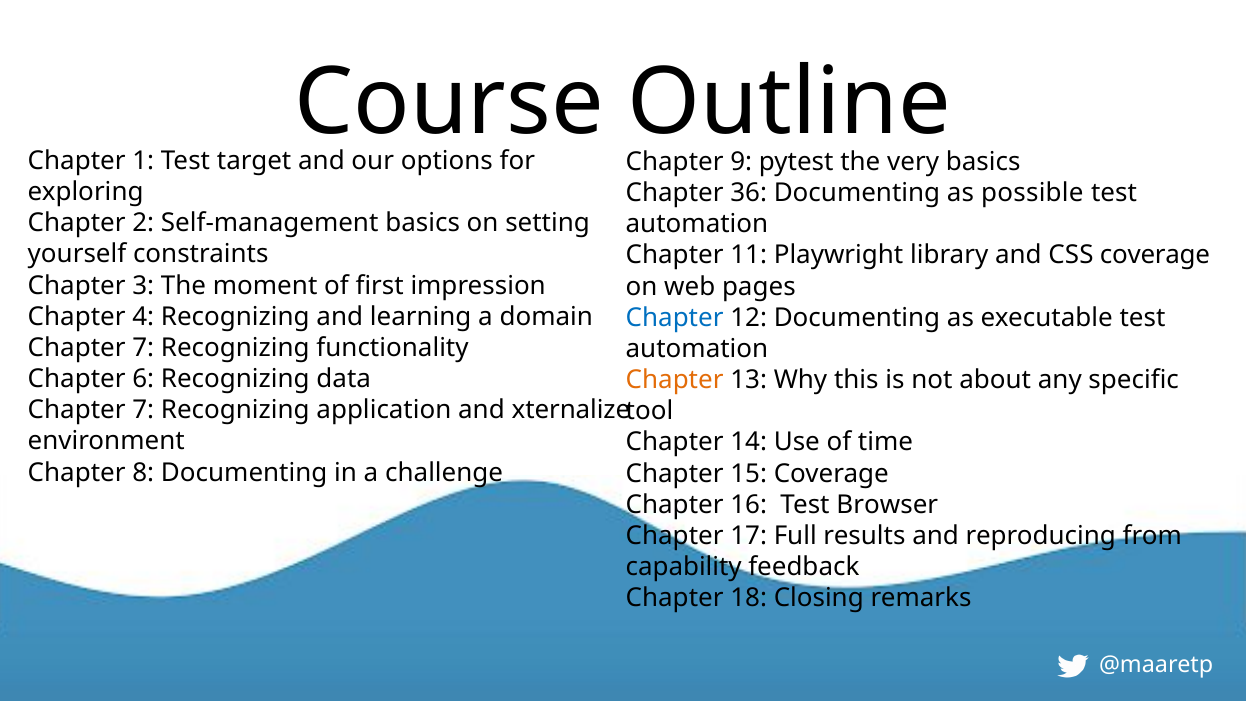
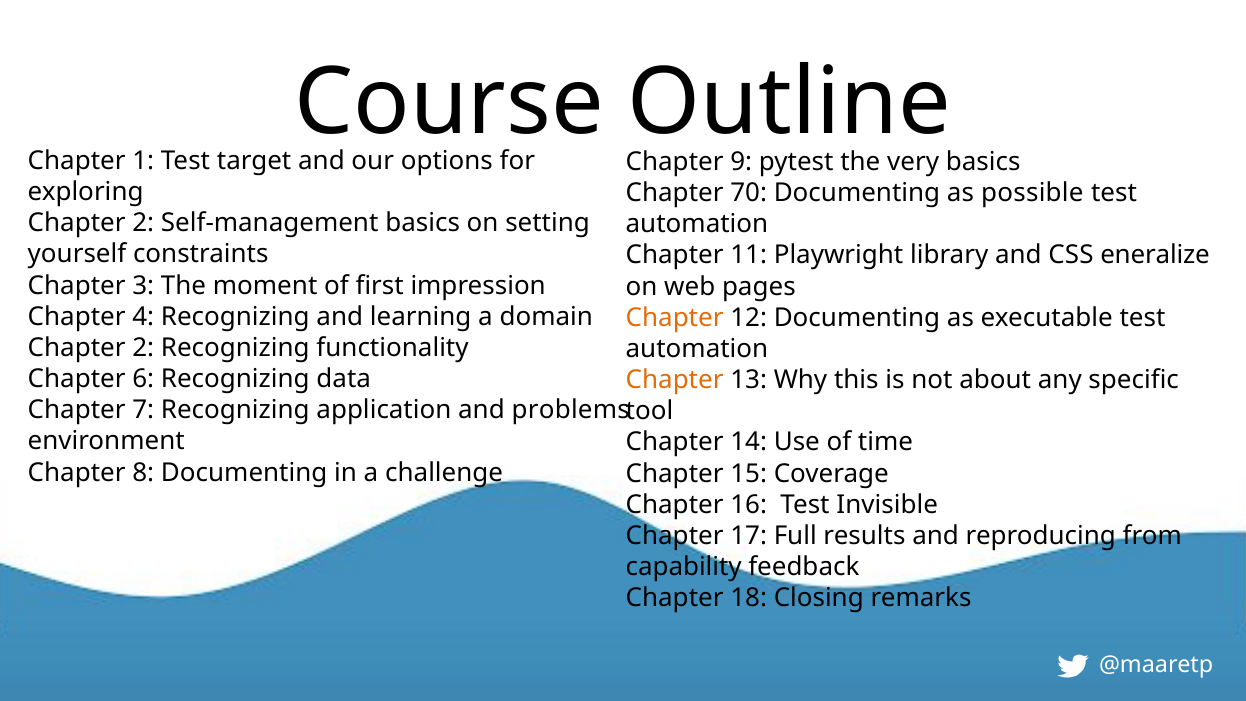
36: 36 -> 70
CSS coverage: coverage -> eneralize
Chapter at (675, 318) colour: blue -> orange
7 at (143, 348): 7 -> 2
xternalize: xternalize -> problems
Browser: Browser -> Invisible
